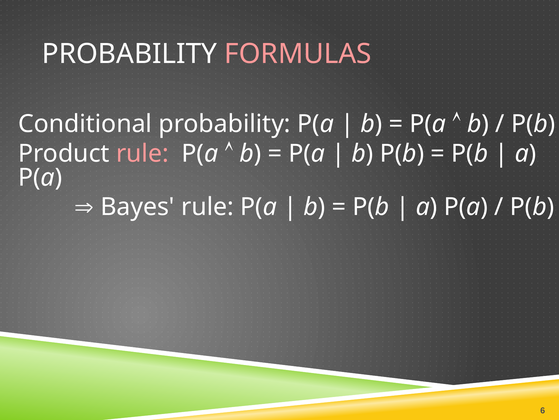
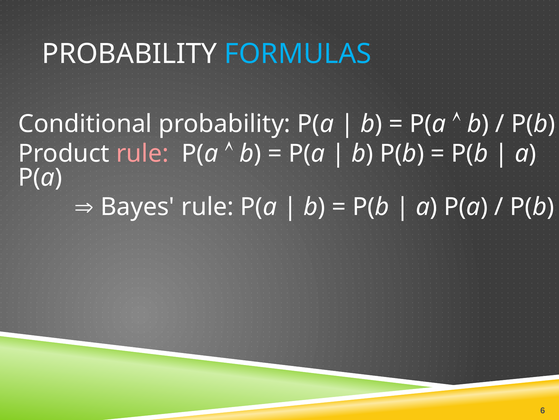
FORMULAS colour: pink -> light blue
